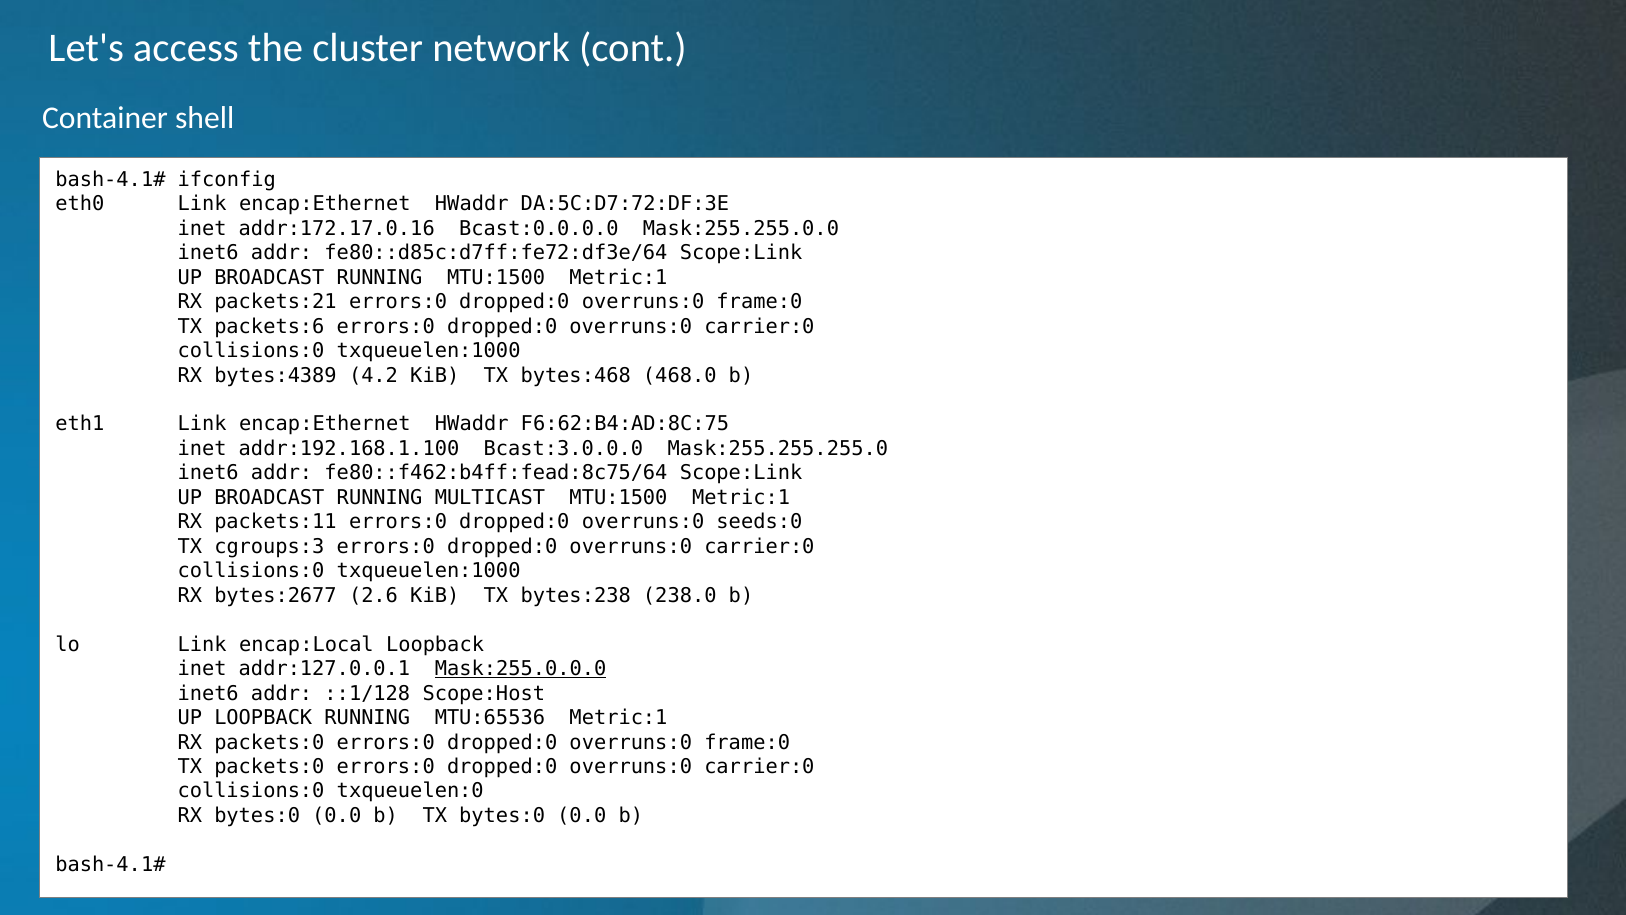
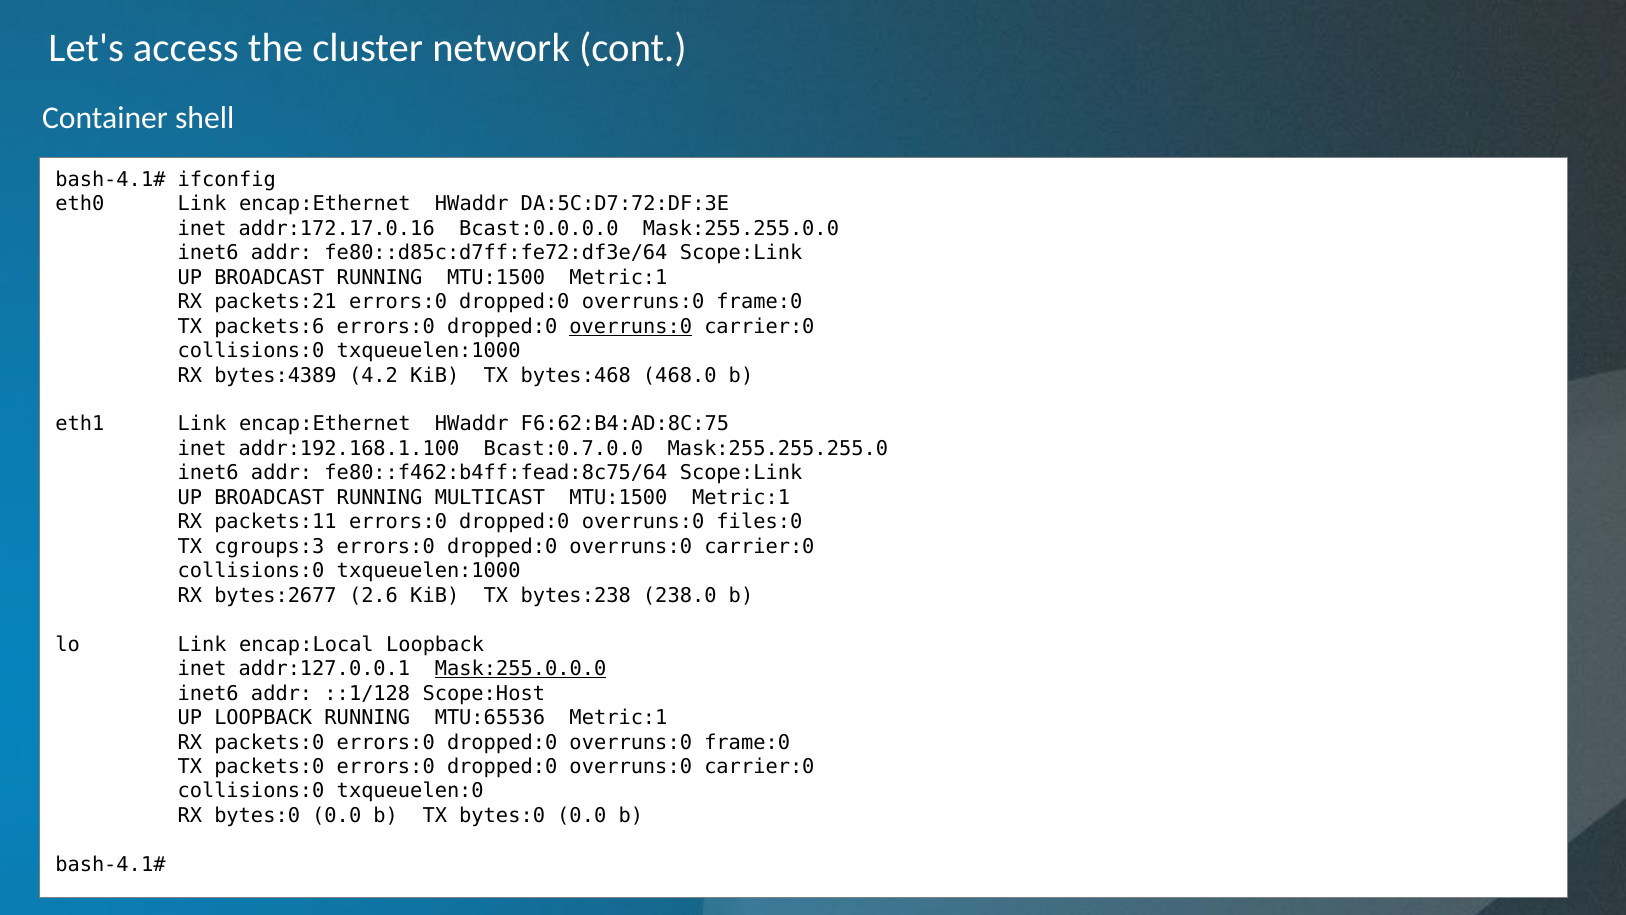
overruns:0 at (631, 326) underline: none -> present
Bcast:3.0.0.0: Bcast:3.0.0.0 -> Bcast:0.7.0.0
seeds:0: seeds:0 -> files:0
